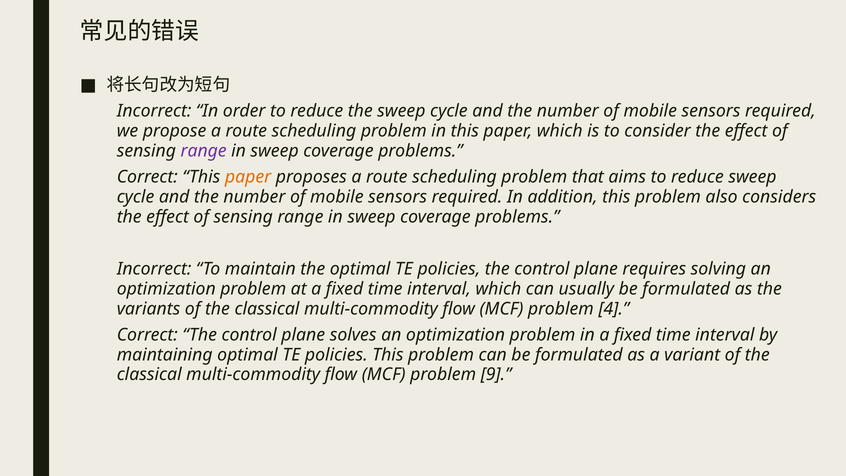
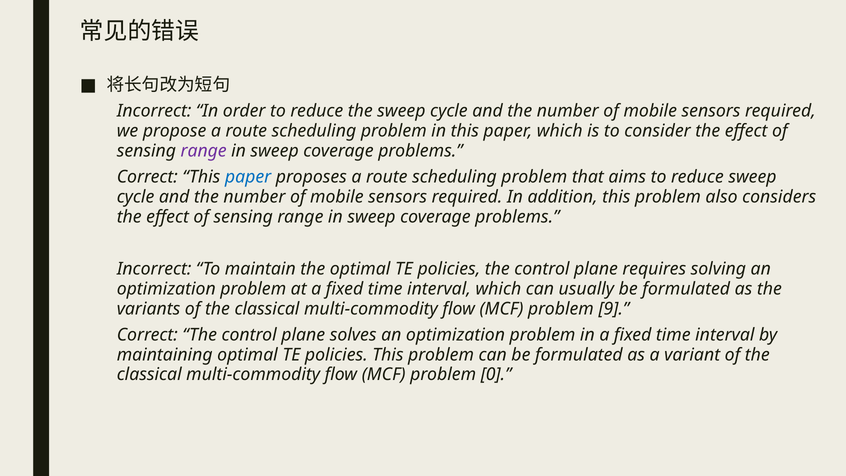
paper at (248, 177) colour: orange -> blue
4: 4 -> 9
9: 9 -> 0
